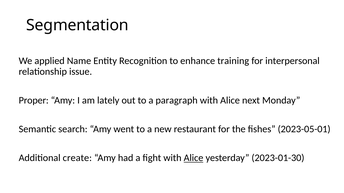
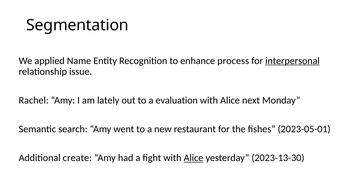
training: training -> process
interpersonal underline: none -> present
Proper: Proper -> Rachel
paragraph: paragraph -> evaluation
2023-01-30: 2023-01-30 -> 2023-13-30
